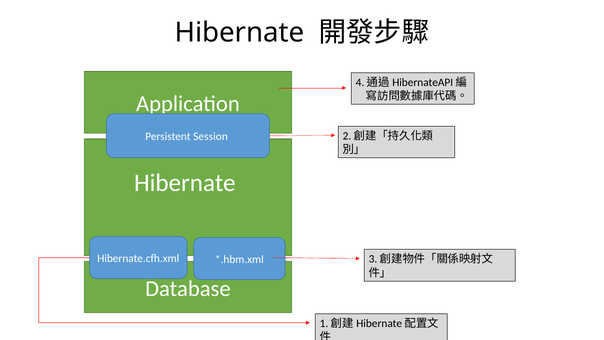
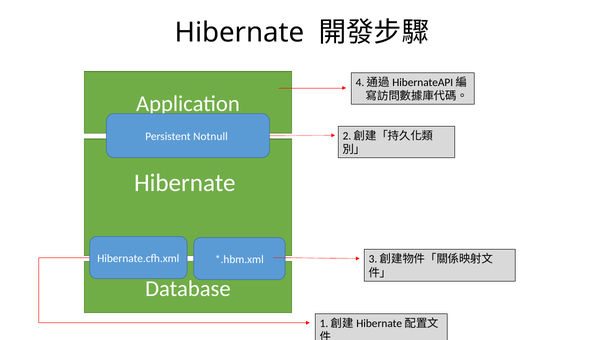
Session: Session -> Notnull
